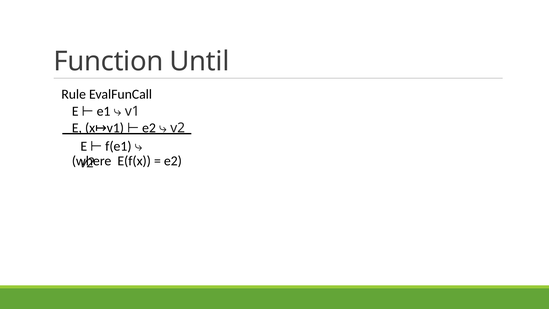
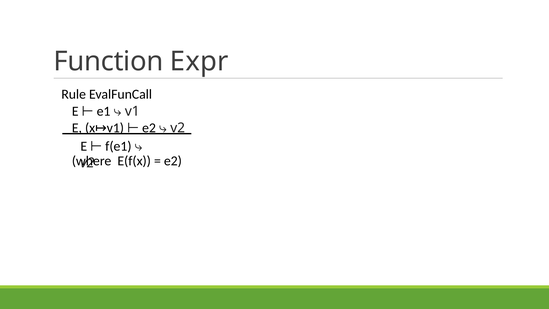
Until: Until -> Expr
